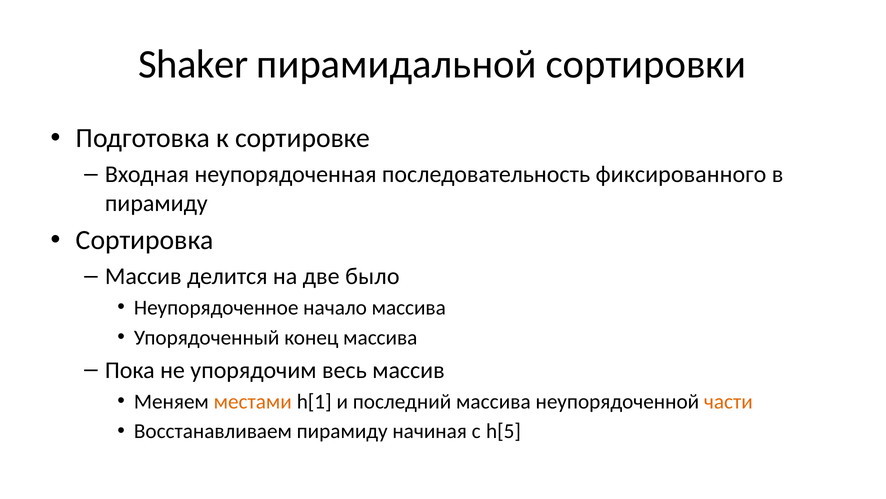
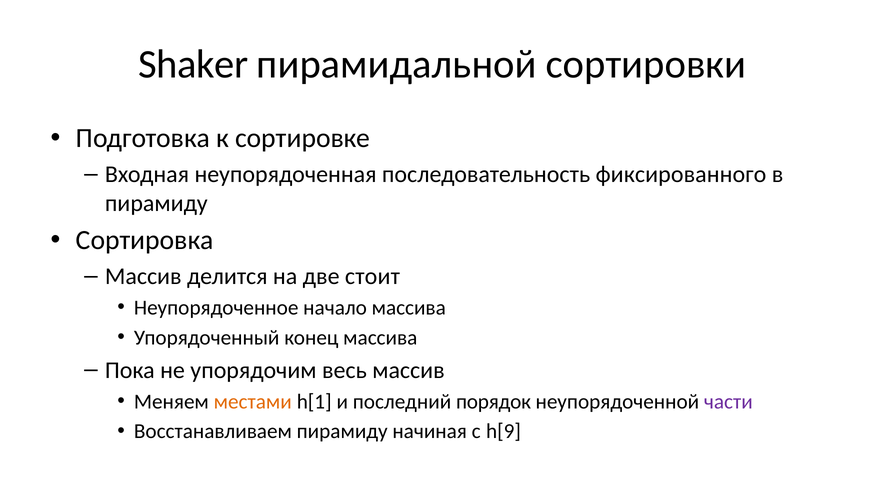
было: было -> стоит
последний массива: массива -> порядок
части colour: orange -> purple
h[5: h[5 -> h[9
